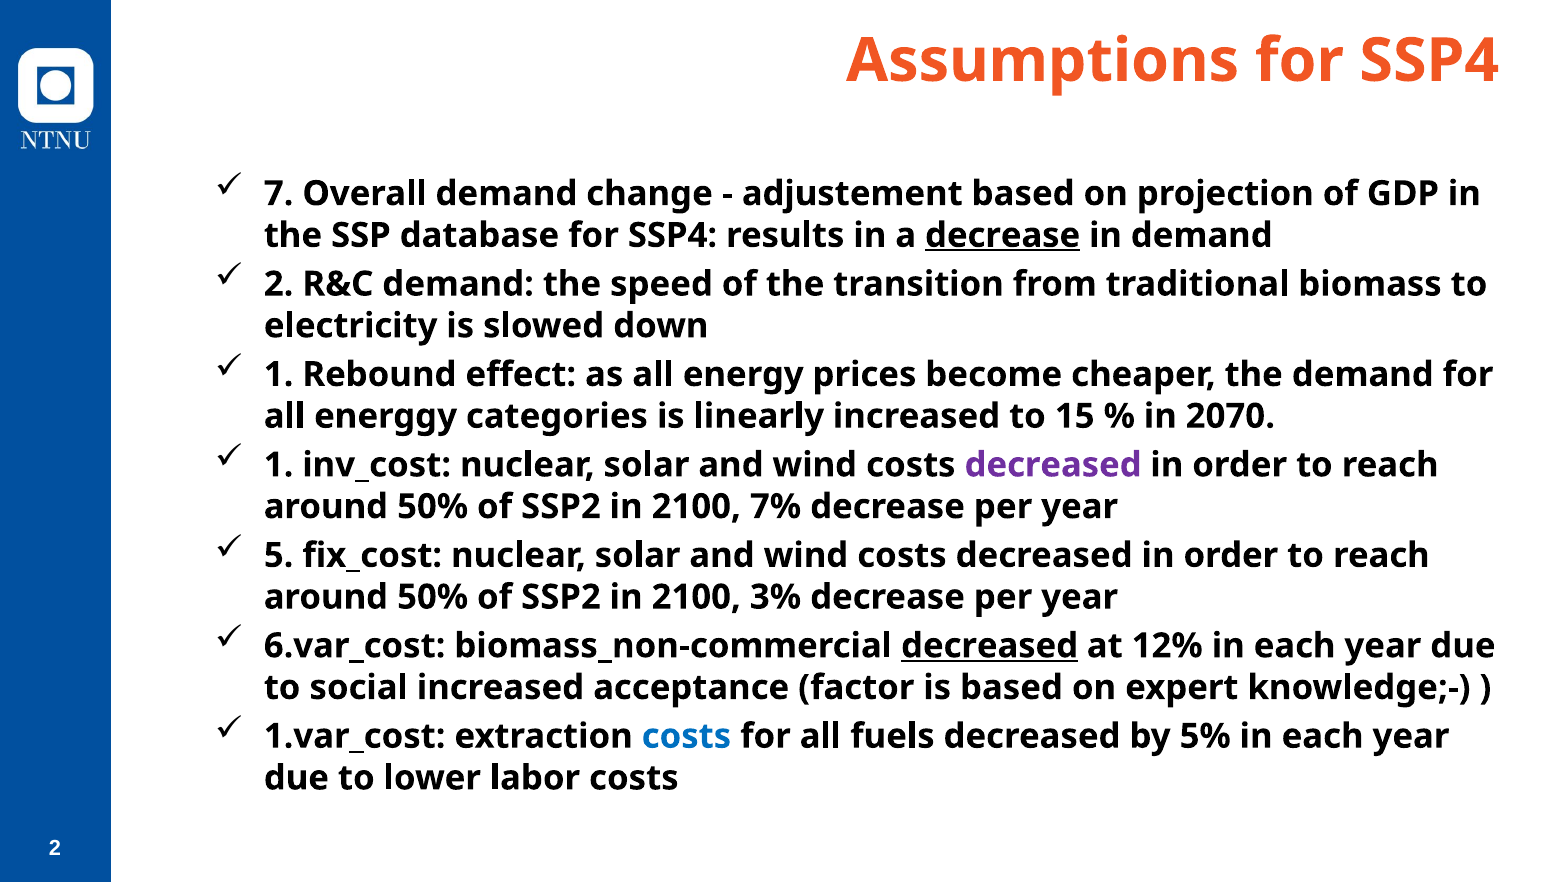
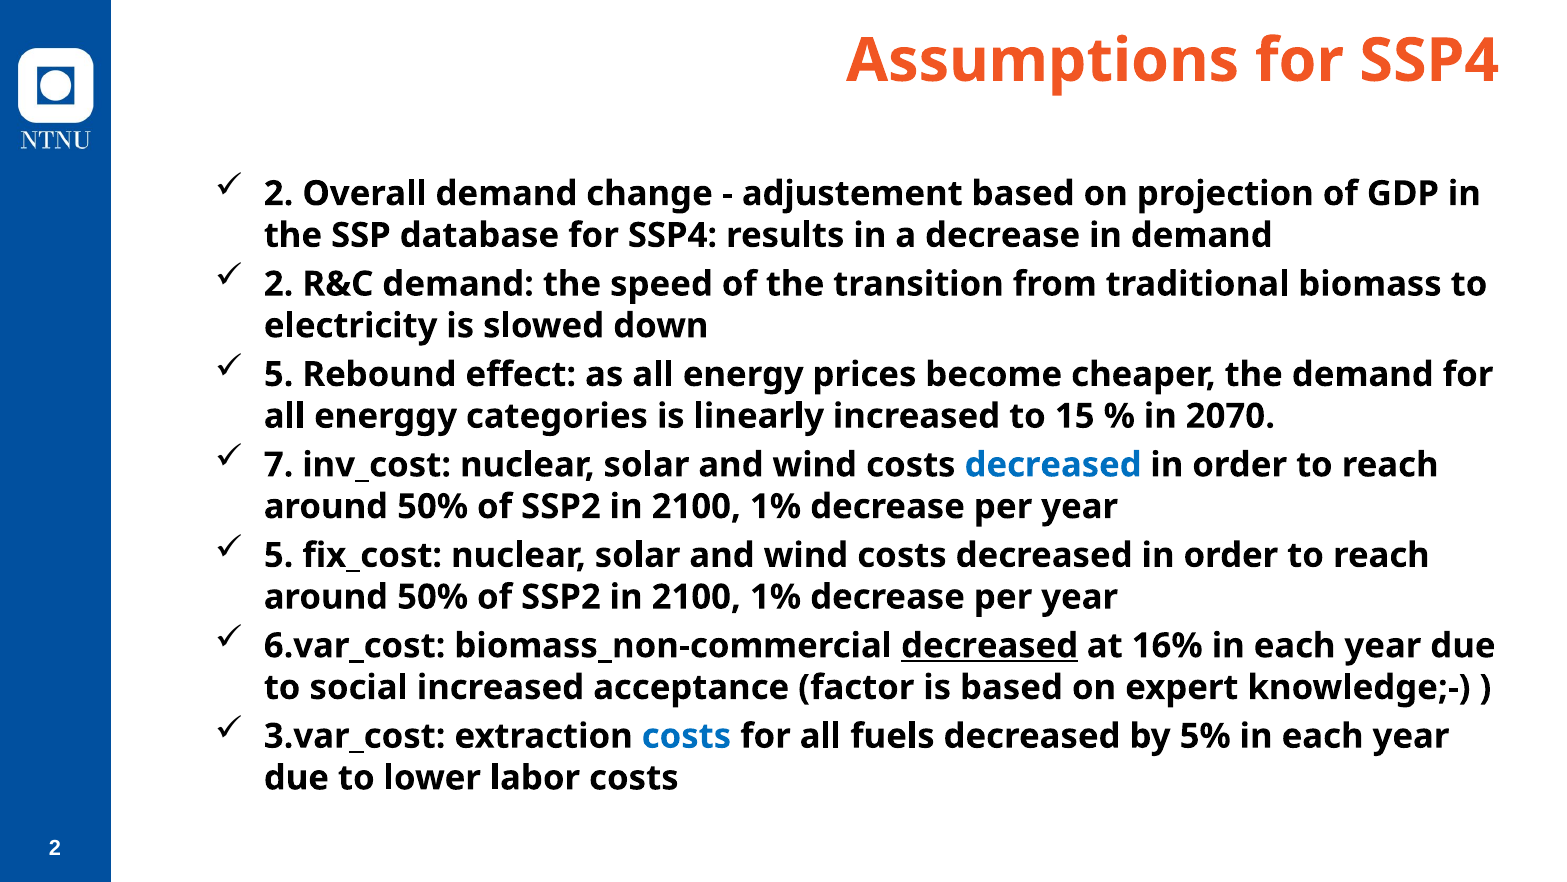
7 at (279, 194): 7 -> 2
decrease at (1003, 235) underline: present -> none
1 at (279, 374): 1 -> 5
1 at (279, 465): 1 -> 7
decreased at (1053, 465) colour: purple -> blue
7% at (776, 506): 7% -> 1%
3% at (776, 597): 3% -> 1%
12%: 12% -> 16%
1.var_cost: 1.var_cost -> 3.var_cost
